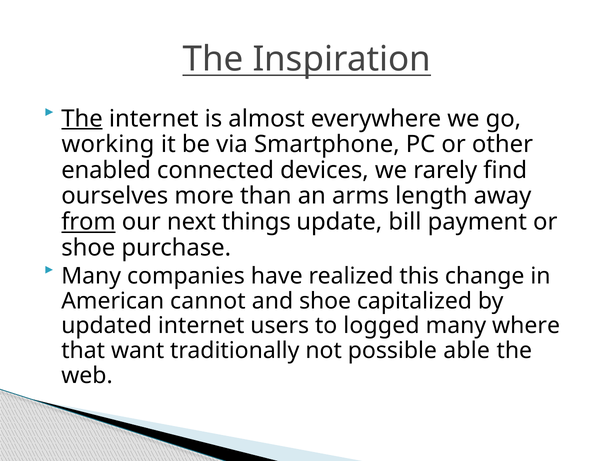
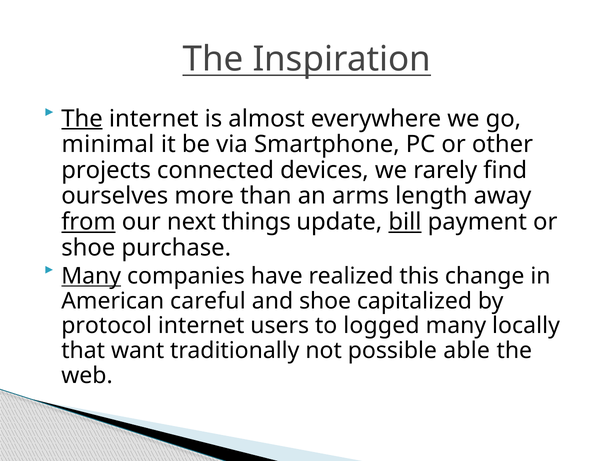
working: working -> minimal
enabled: enabled -> projects
bill underline: none -> present
Many at (91, 276) underline: none -> present
cannot: cannot -> careful
updated: updated -> protocol
where: where -> locally
